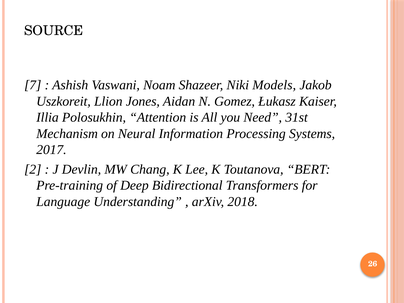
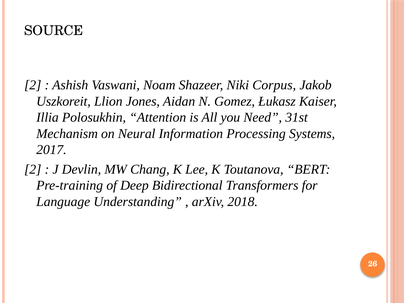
7 at (33, 85): 7 -> 2
Models: Models -> Corpus
